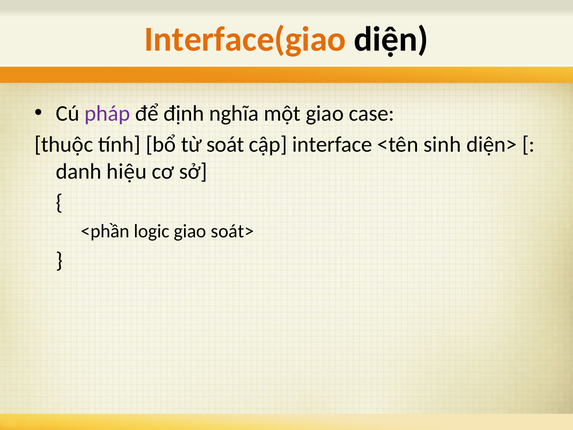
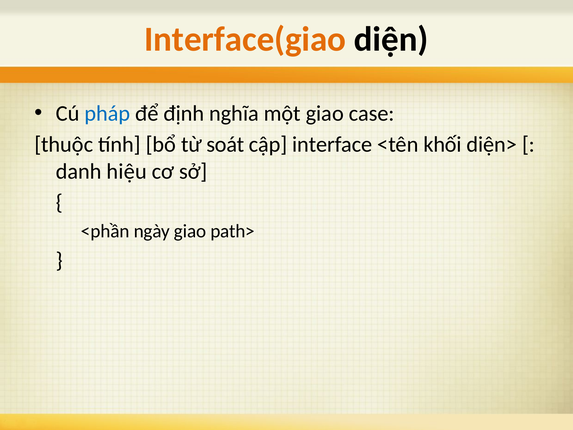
pháp colour: purple -> blue
sinh: sinh -> khối
logic: logic -> ngày
soát>: soát> -> path>
